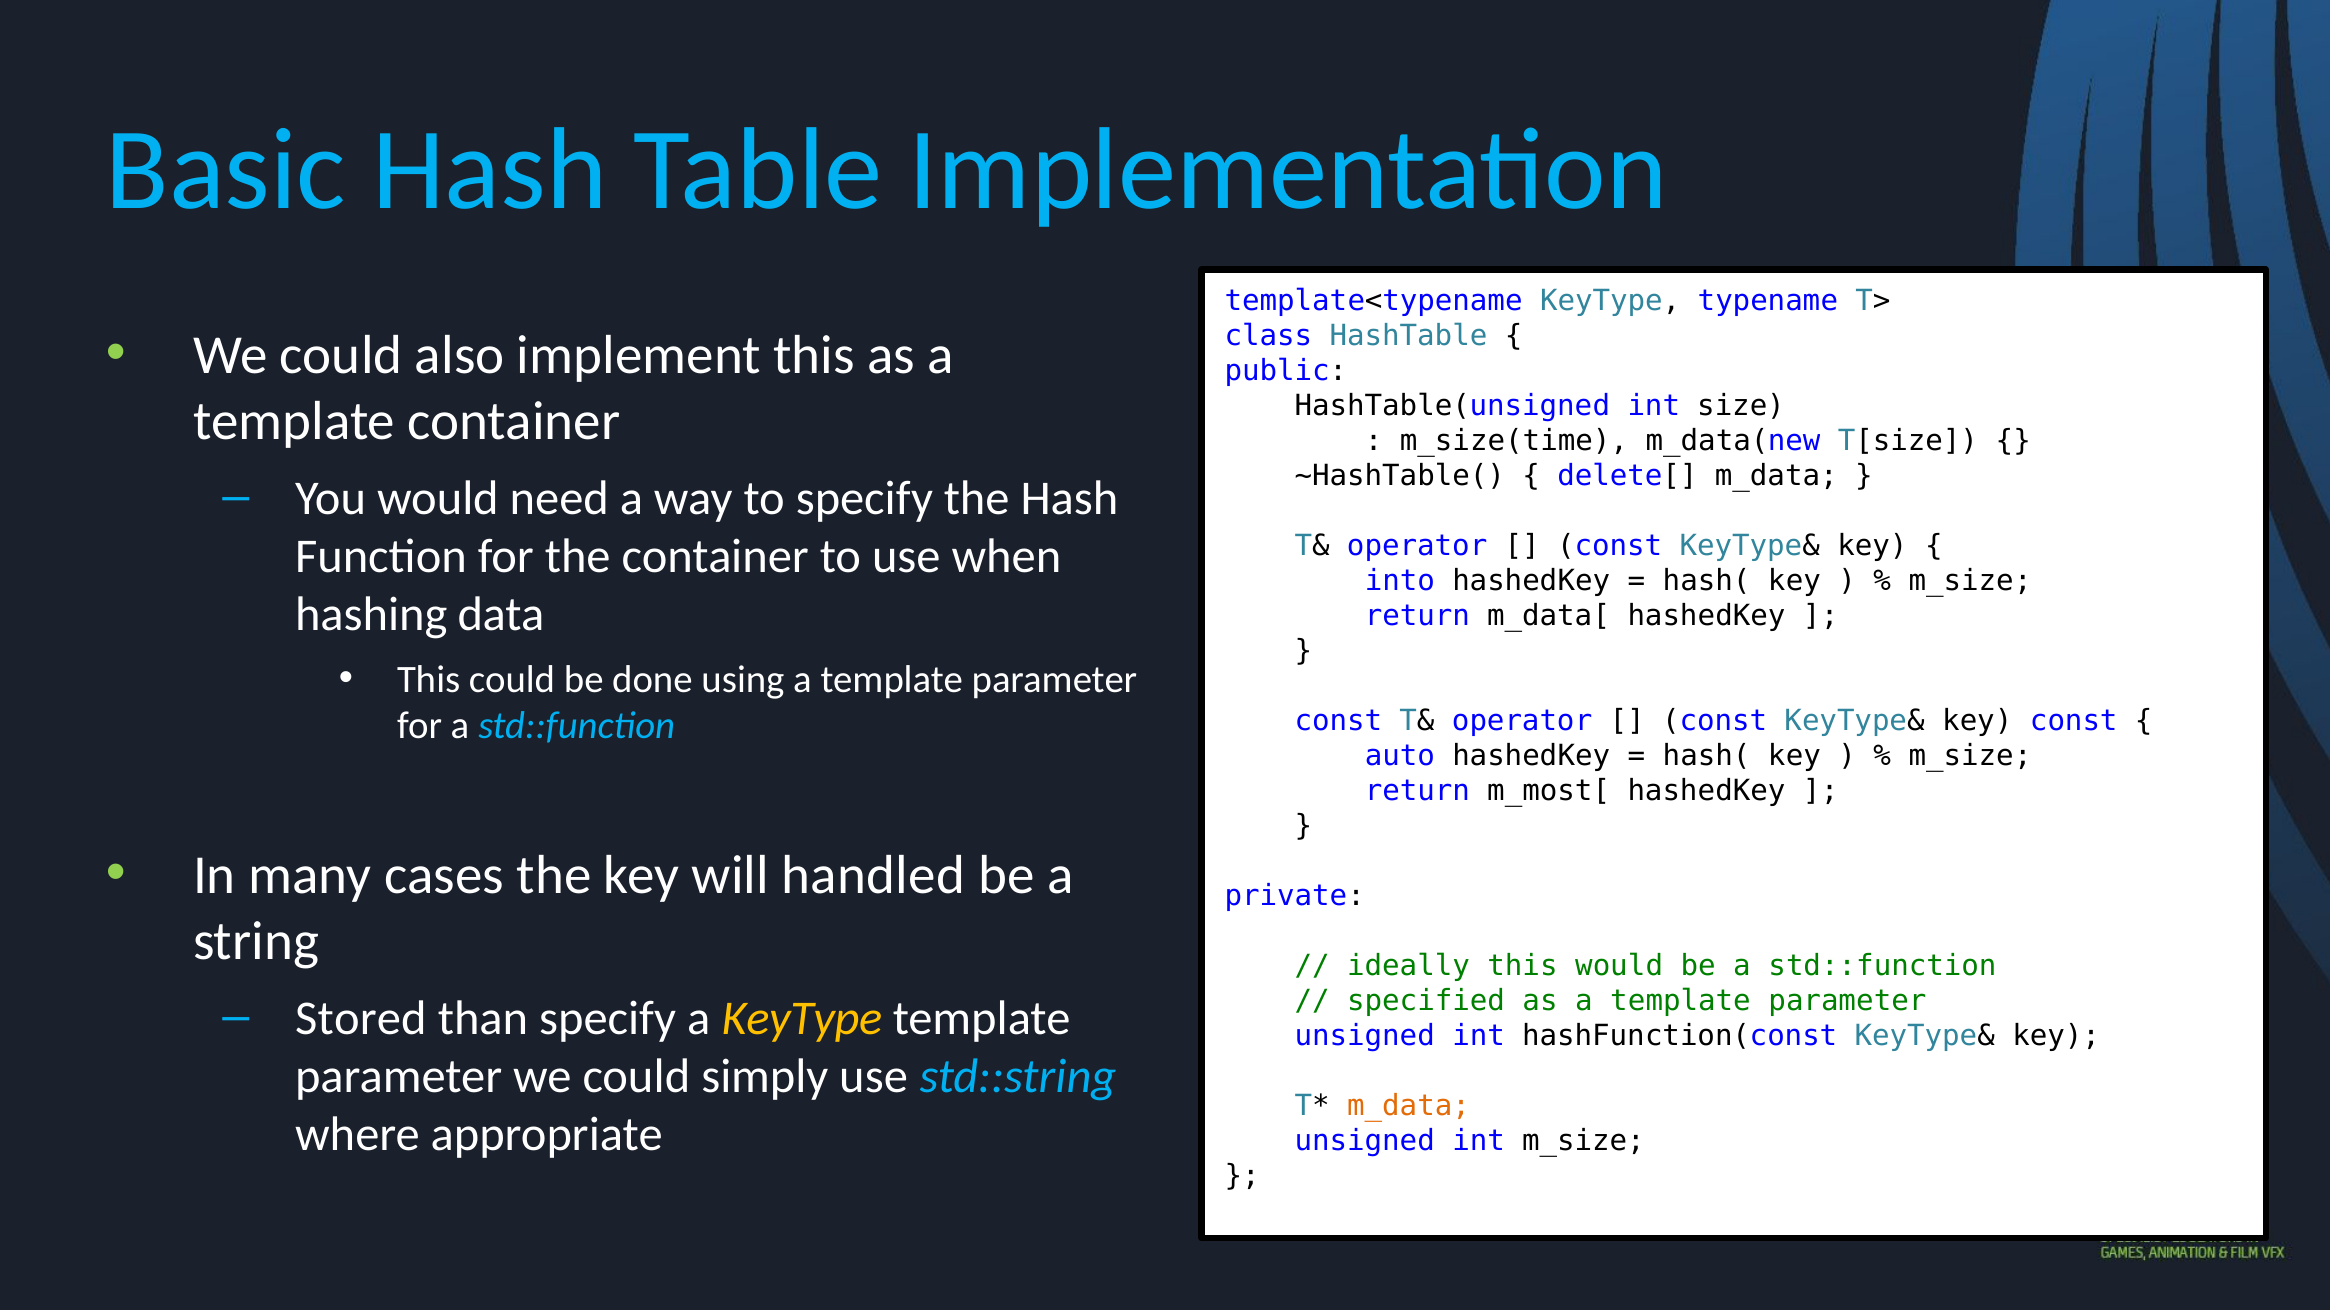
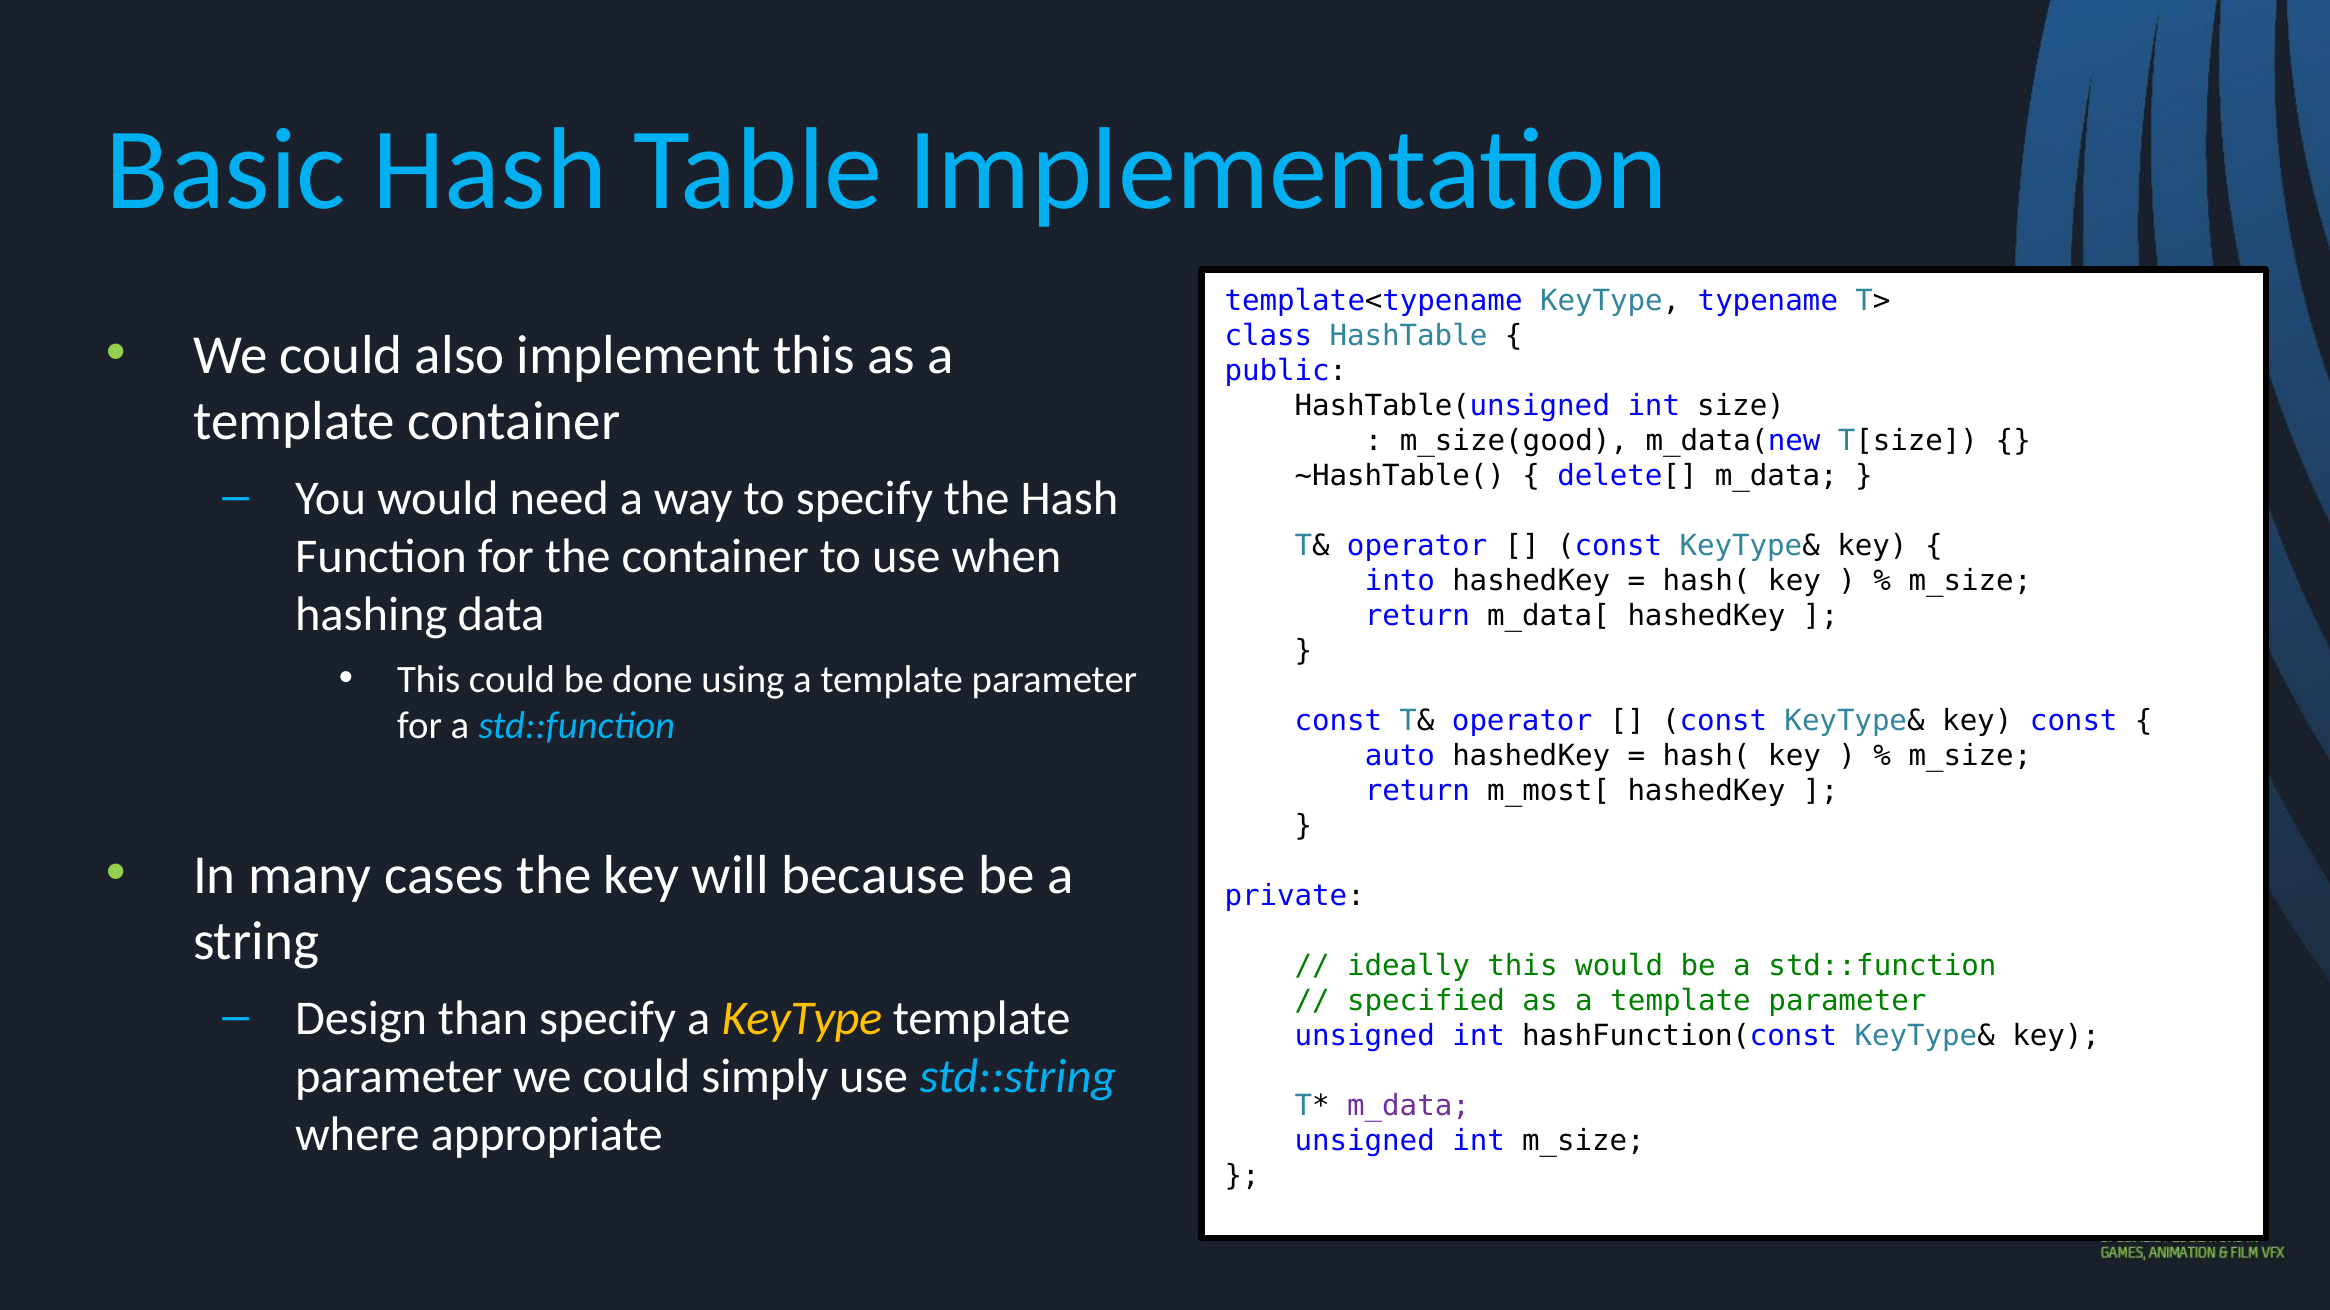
m_size(time: m_size(time -> m_size(good
handled: handled -> because
Stored: Stored -> Design
m_data at (1408, 1107) colour: orange -> purple
